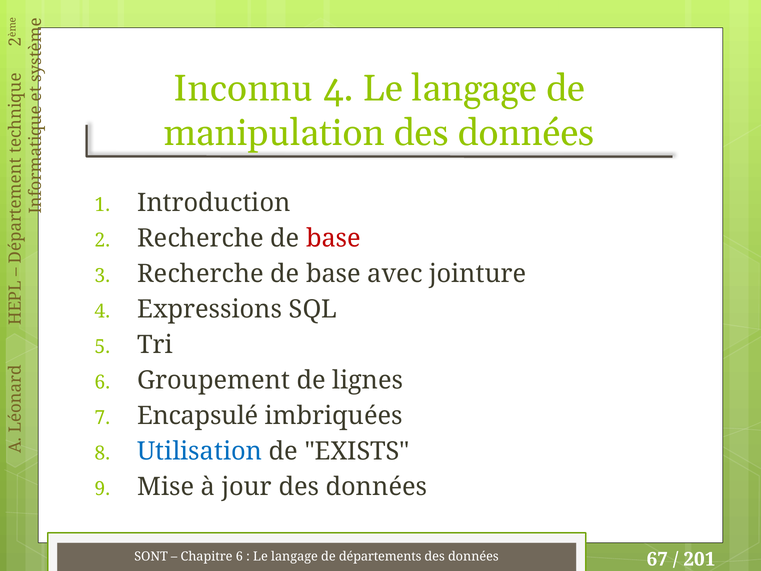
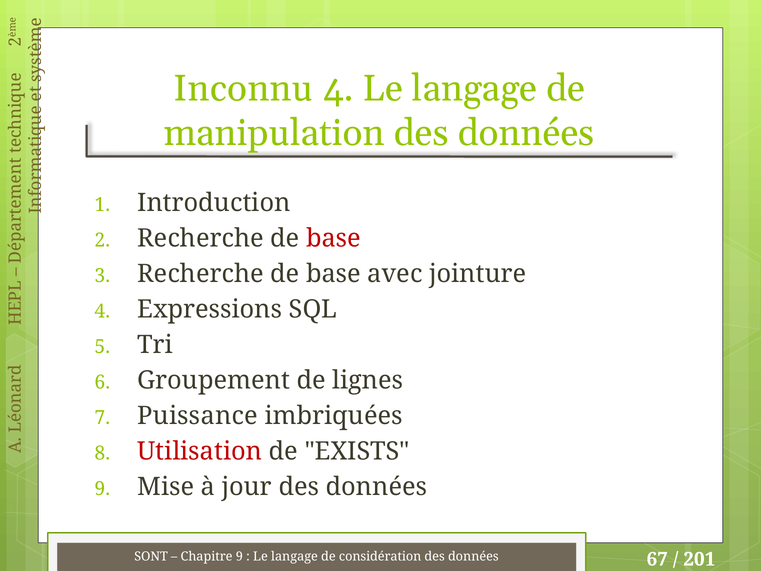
Encapsulé: Encapsulé -> Puissance
Utilisation colour: blue -> red
Chapitre 6: 6 -> 9
départements: départements -> considération
